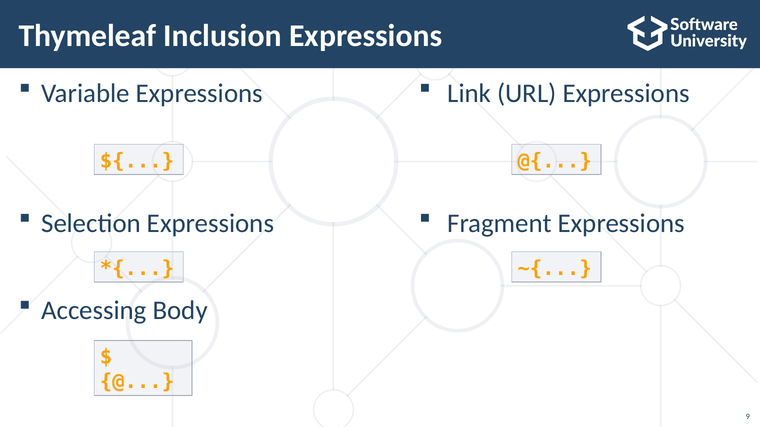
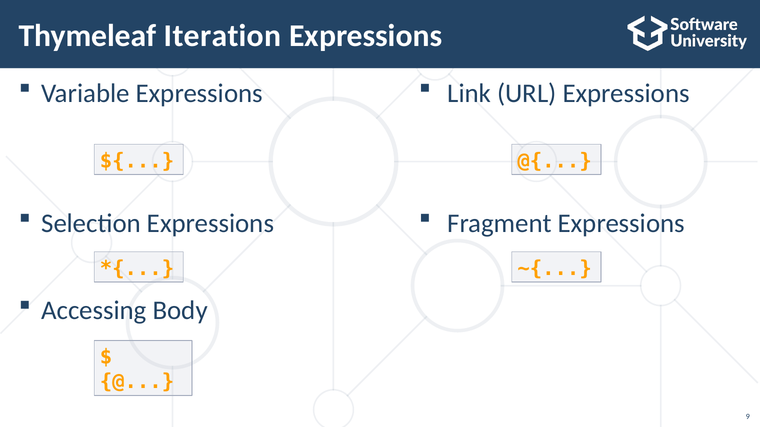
Inclusion: Inclusion -> Iteration
